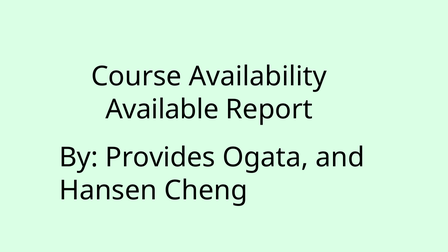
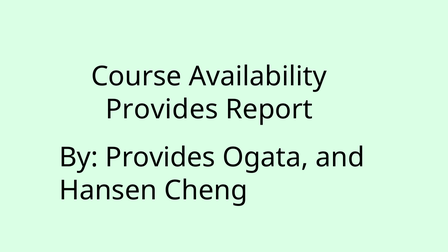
Available at (162, 109): Available -> Provides
